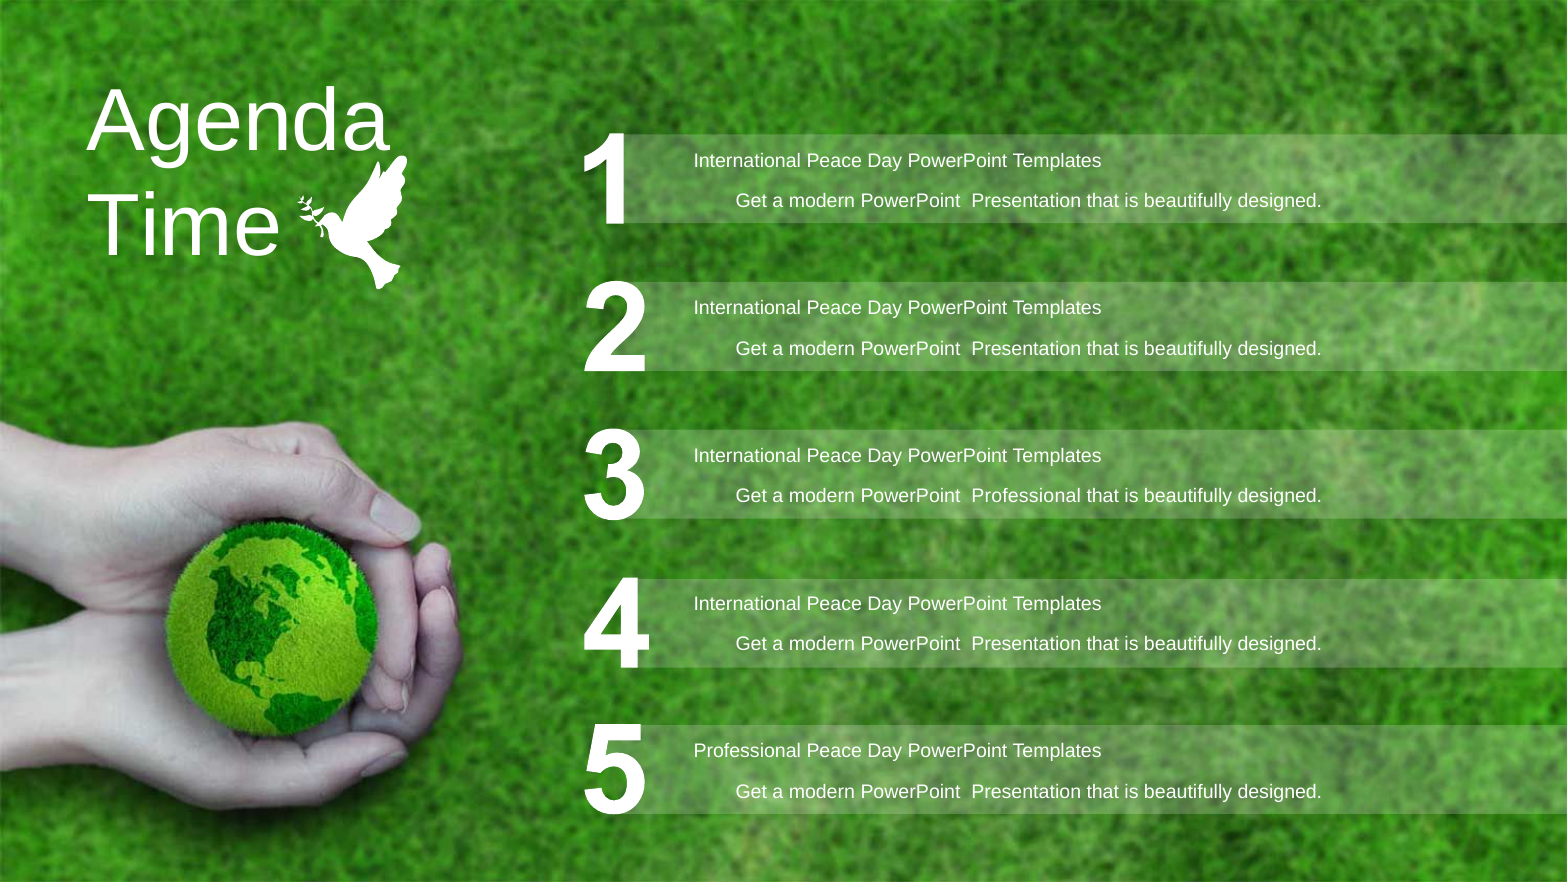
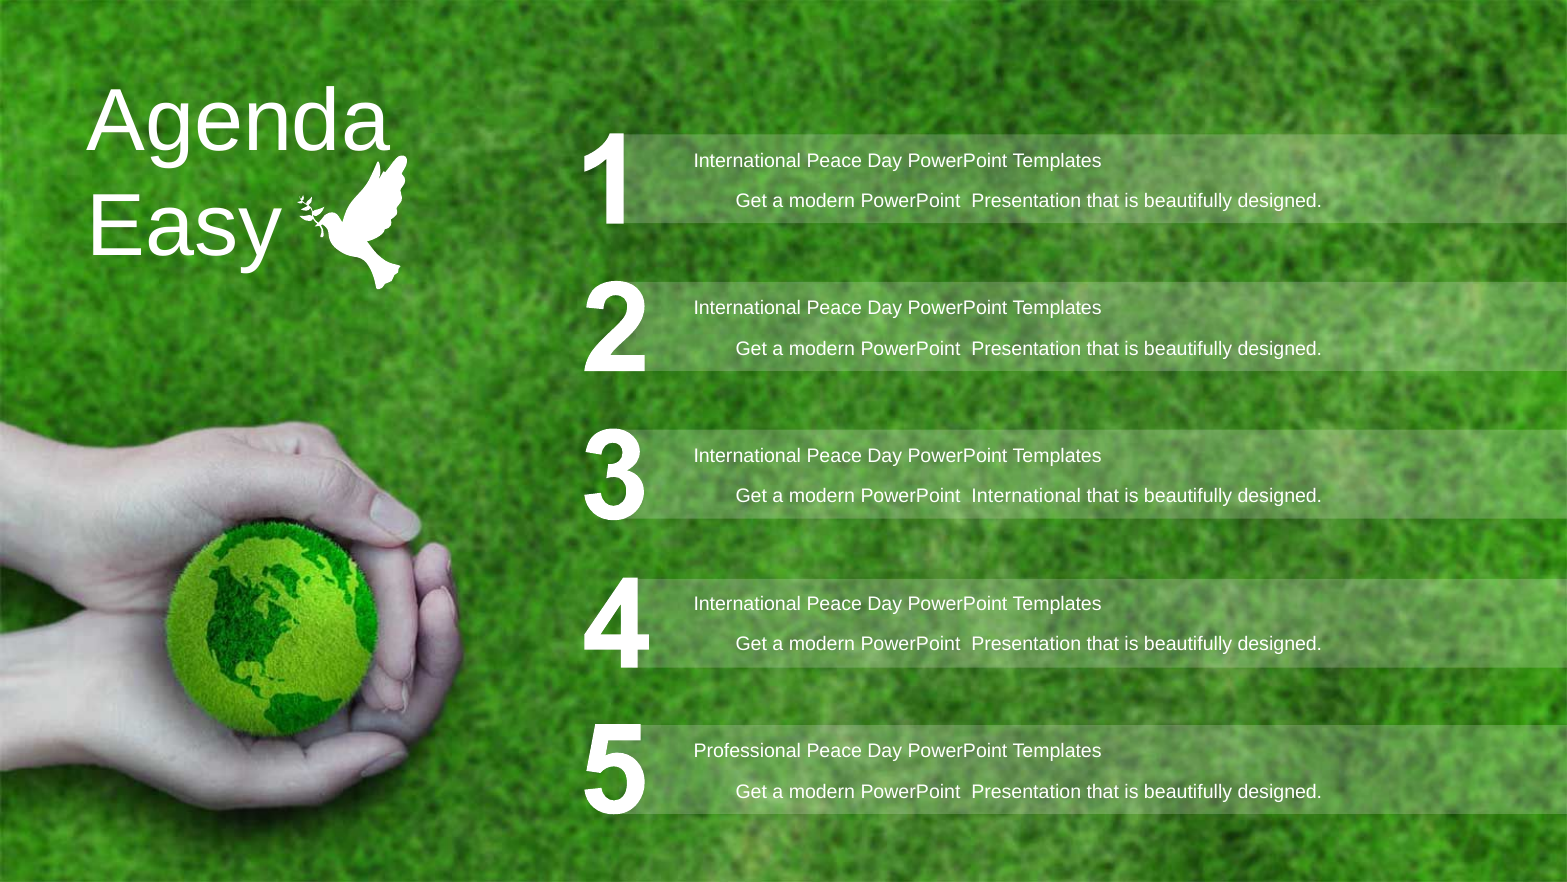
Time: Time -> Easy
PowerPoint Professional: Professional -> International
